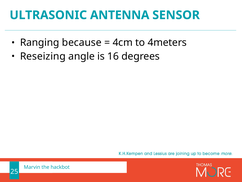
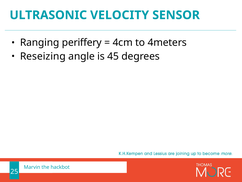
ANTENNA: ANTENNA -> VELOCITY
because: because -> periffery
16: 16 -> 45
